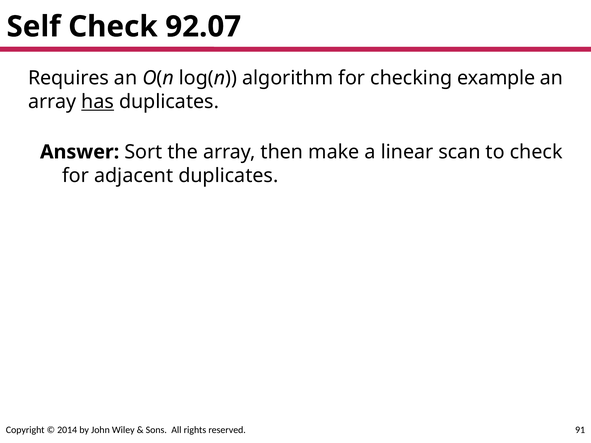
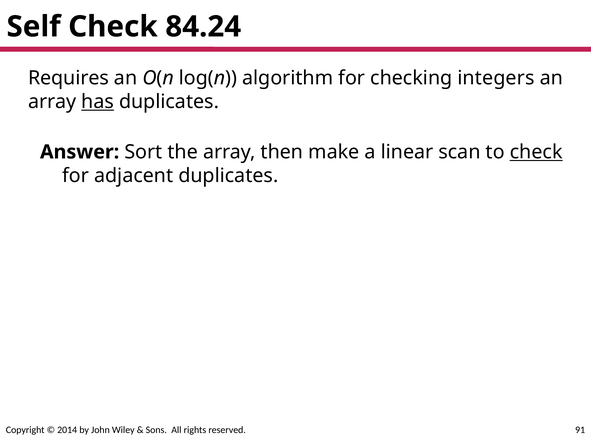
92.07: 92.07 -> 84.24
example: example -> integers
check at (536, 152) underline: none -> present
